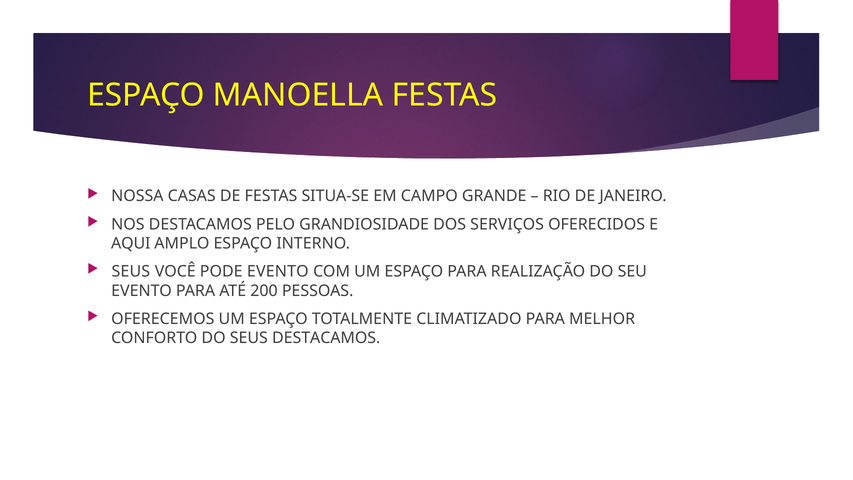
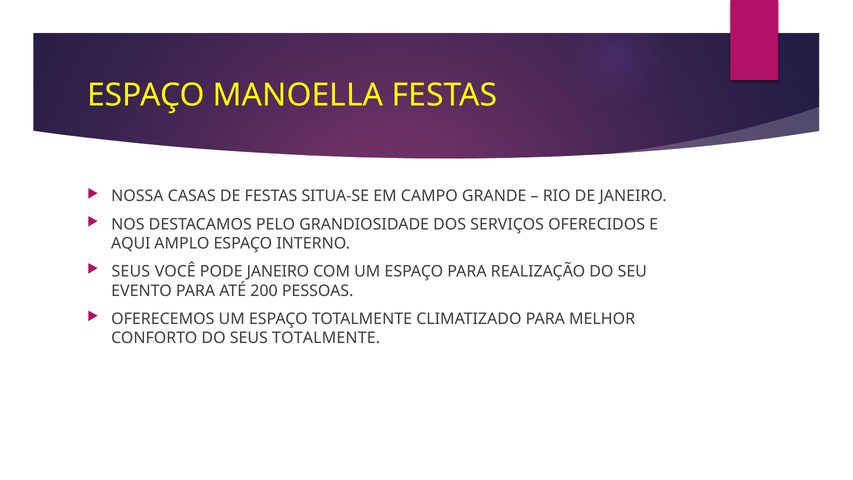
PODE EVENTO: EVENTO -> JANEIRO
SEUS DESTACAMOS: DESTACAMOS -> TOTALMENTE
